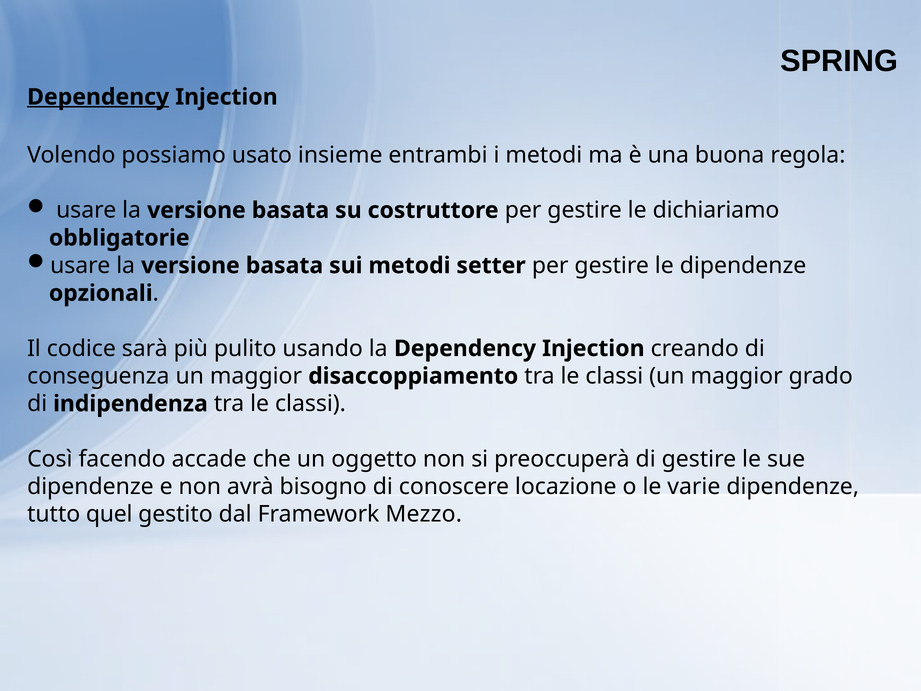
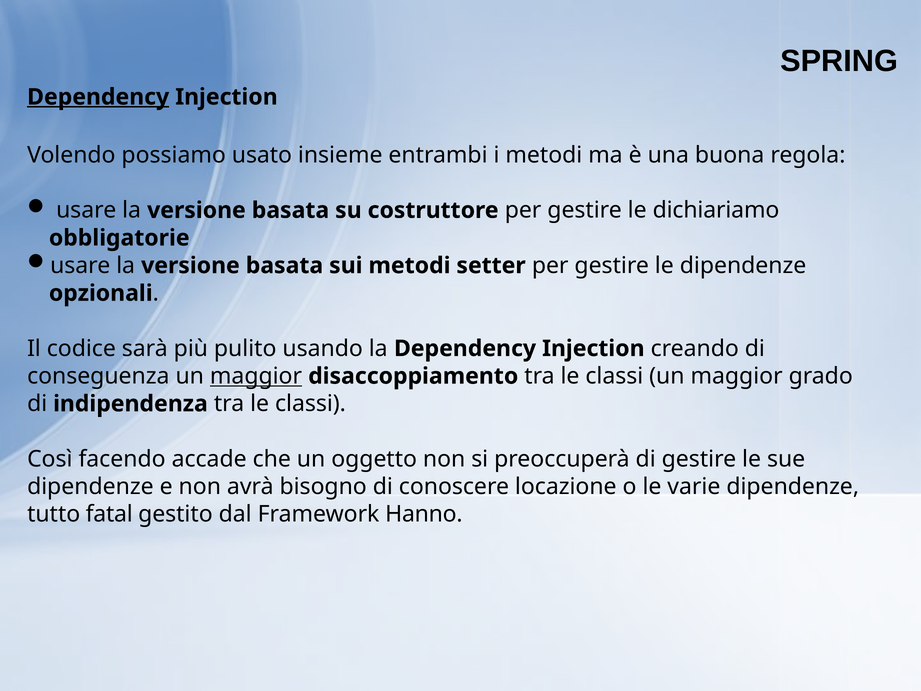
maggior at (256, 376) underline: none -> present
quel: quel -> fatal
Mezzo: Mezzo -> Hanno
